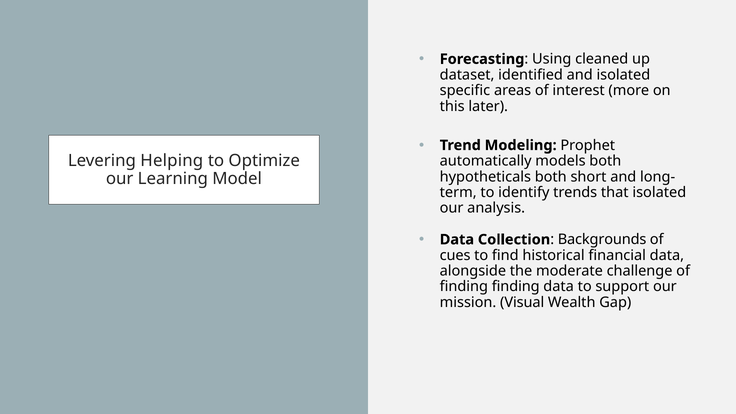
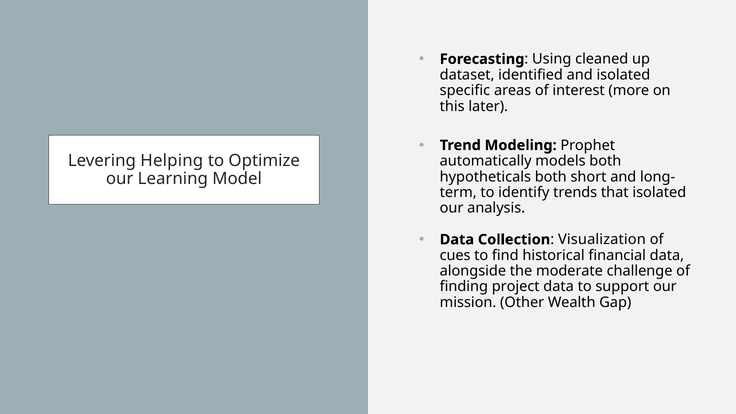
Backgrounds: Backgrounds -> Visualization
finding finding: finding -> project
Visual: Visual -> Other
